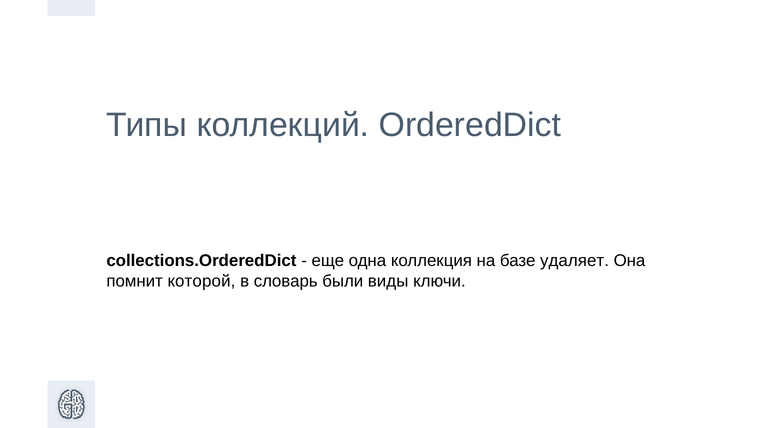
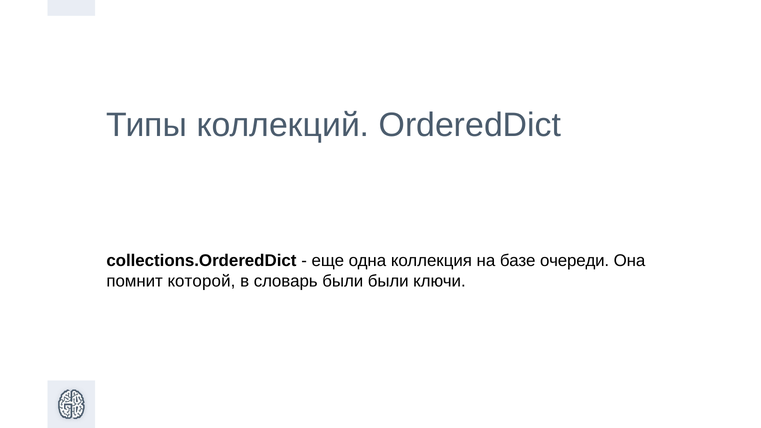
удаляет: удаляет -> очереди
были виды: виды -> были
